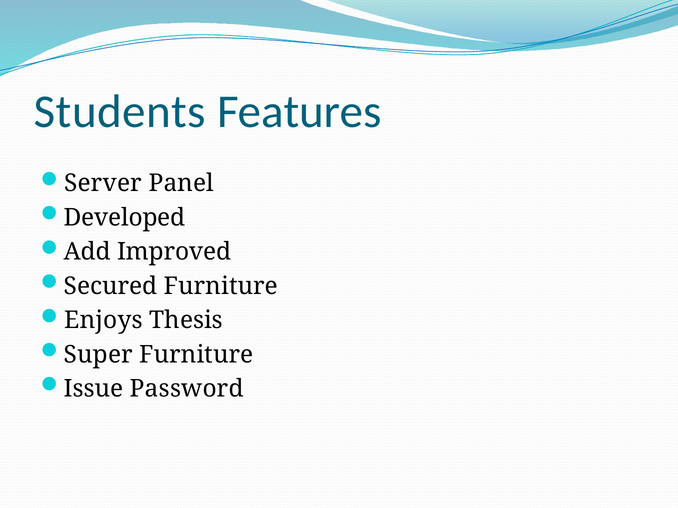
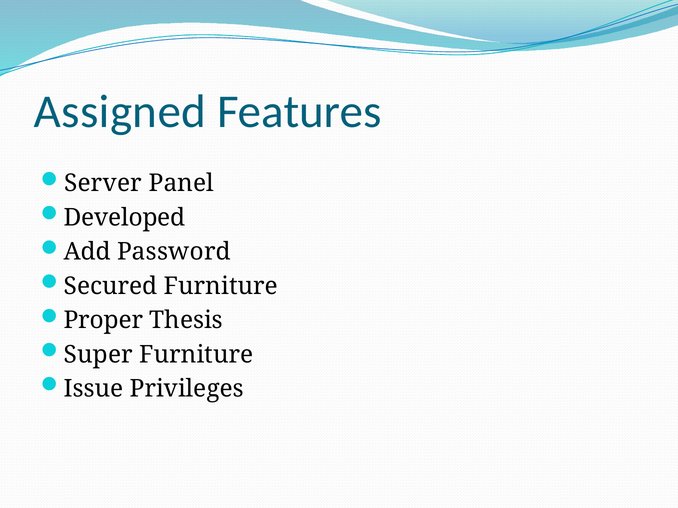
Students: Students -> Assigned
Improved: Improved -> Password
Enjoys: Enjoys -> Proper
Password: Password -> Privileges
